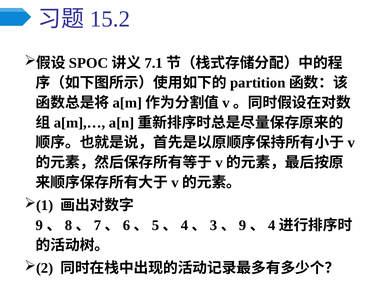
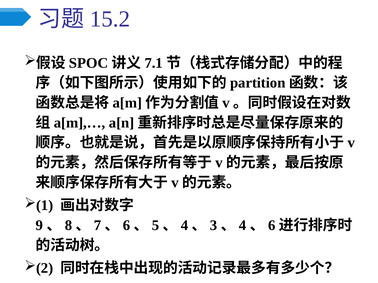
9 at (243, 226): 9 -> 4
4 at (272, 226): 4 -> 6
